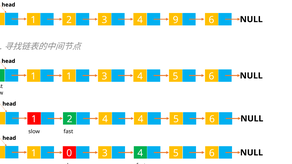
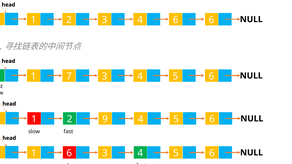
4 9: 9 -> 6
1 1: 1 -> 7
2 4: 4 -> 9
1 0: 0 -> 6
